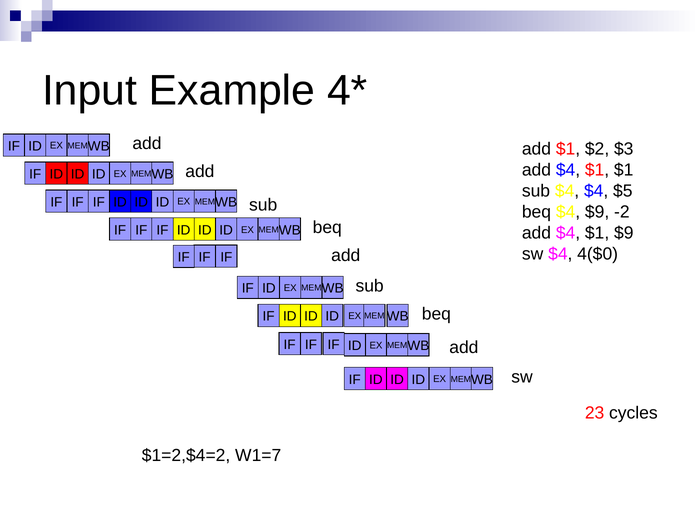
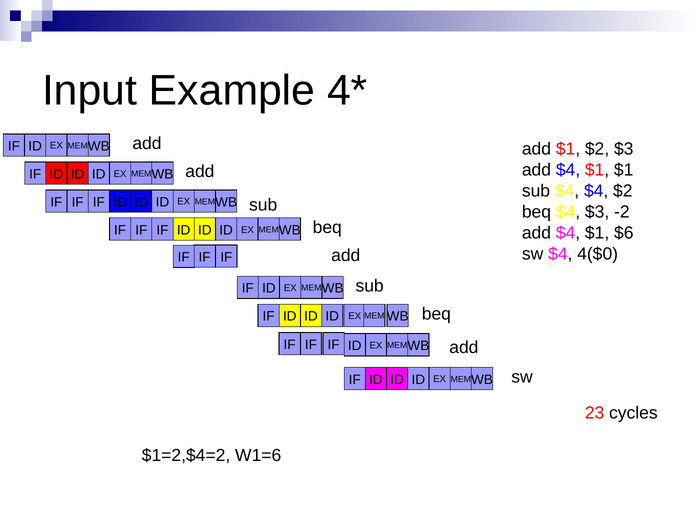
$4 $5: $5 -> $2
$4 $9: $9 -> $3
$1 $9: $9 -> $6
W1=7: W1=7 -> W1=6
